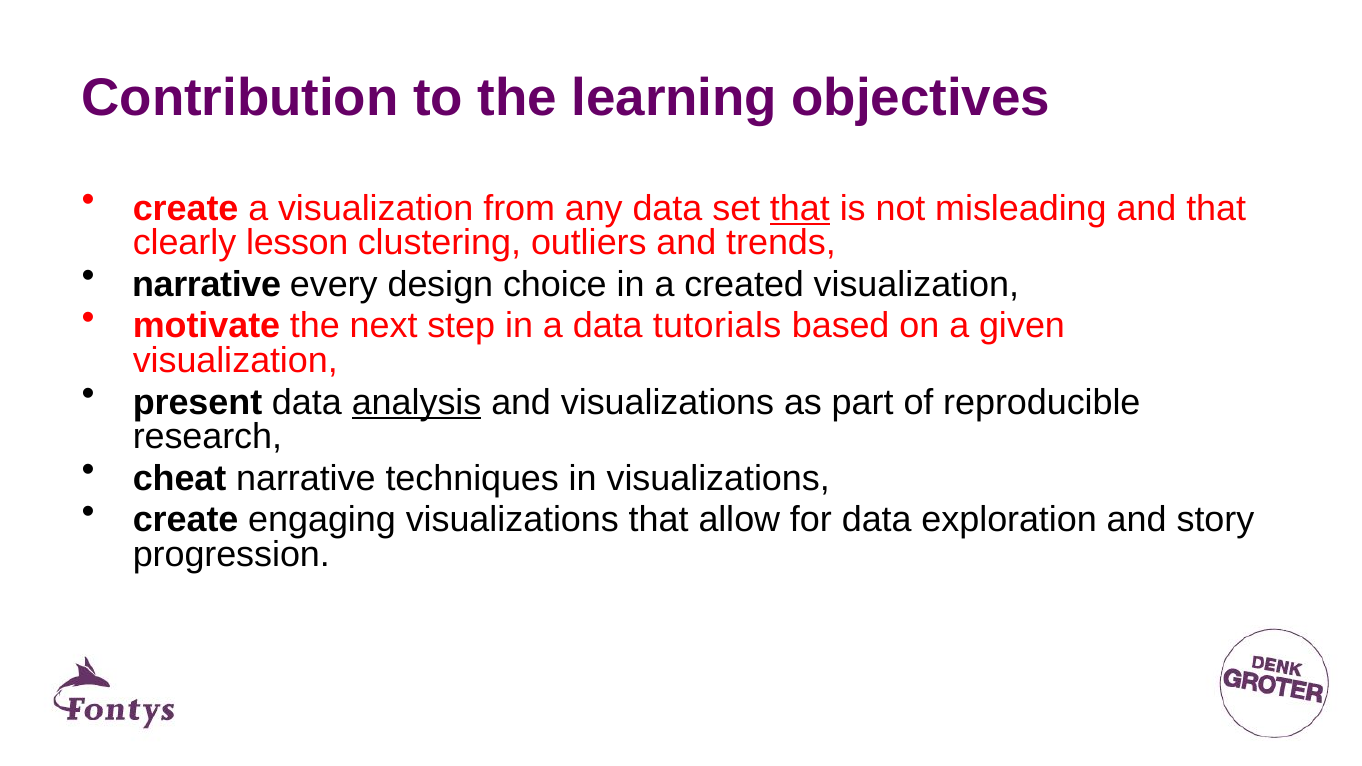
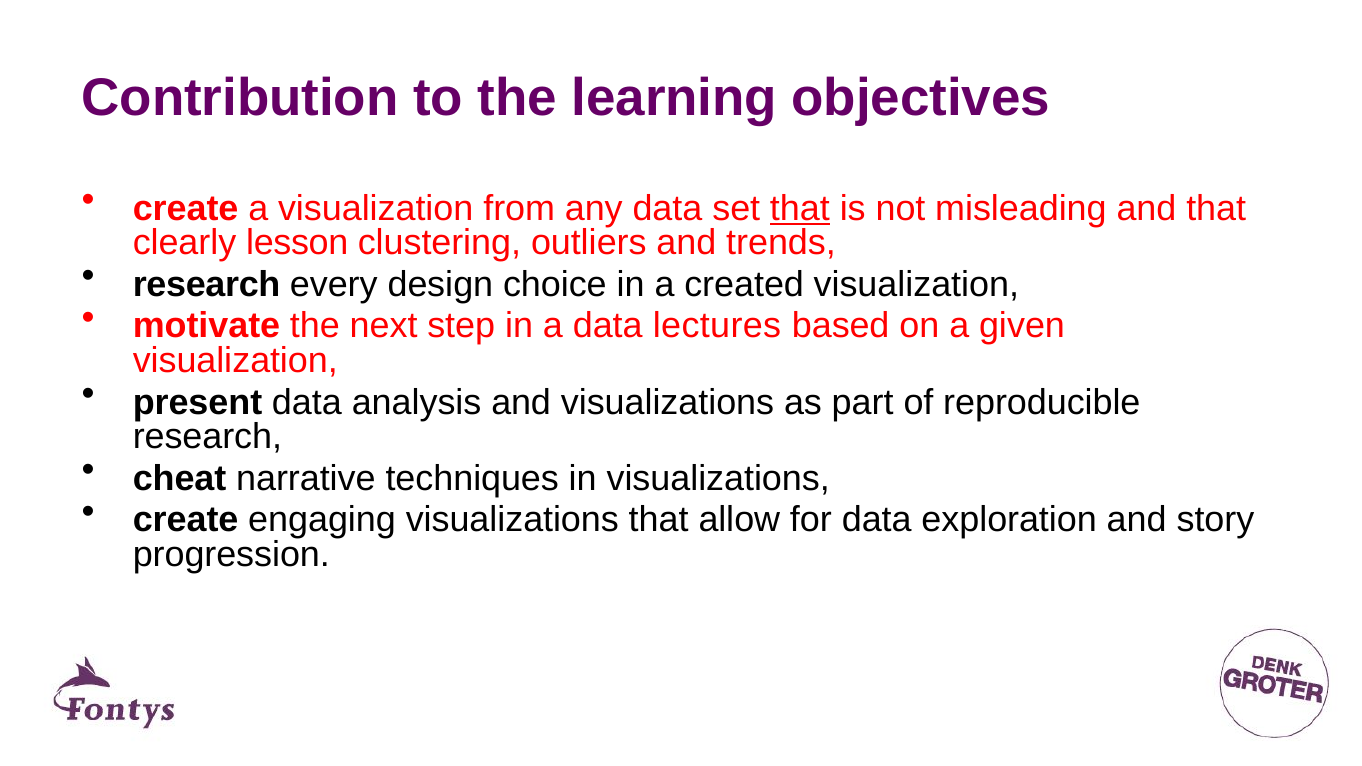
narrative at (207, 284): narrative -> research
tutorials: tutorials -> lectures
analysis underline: present -> none
